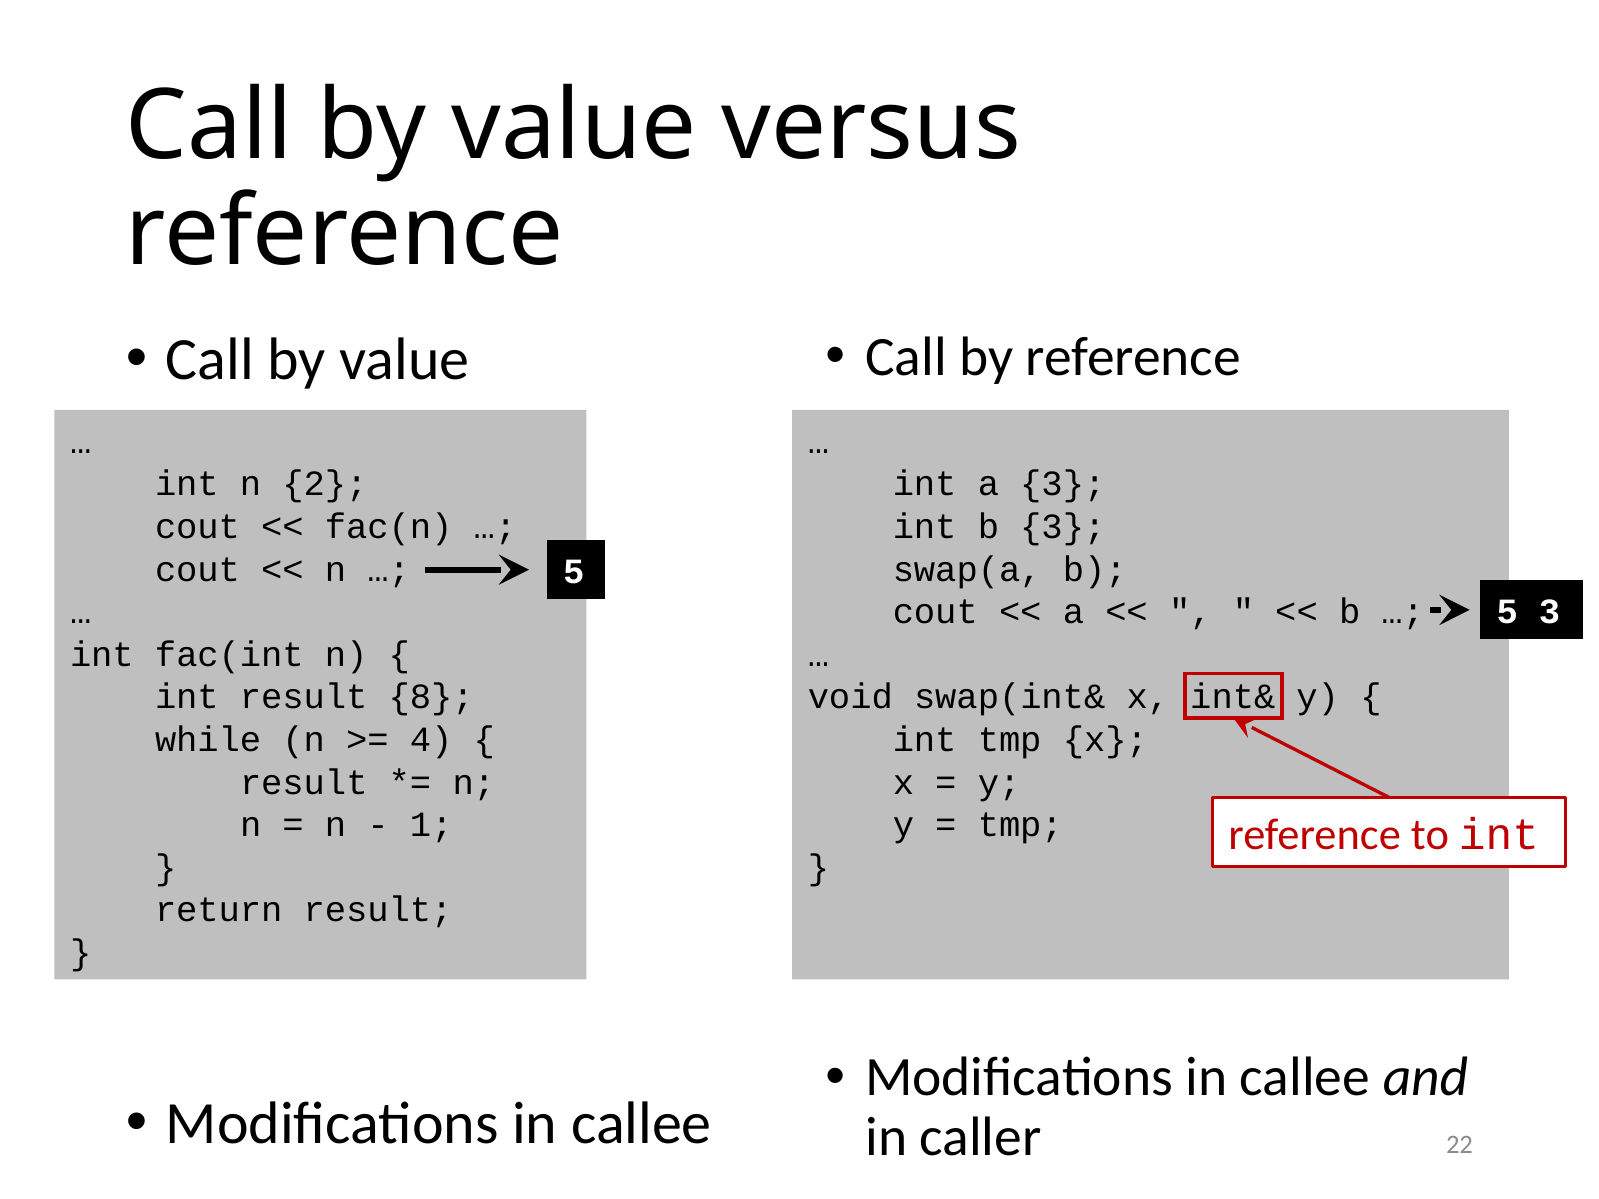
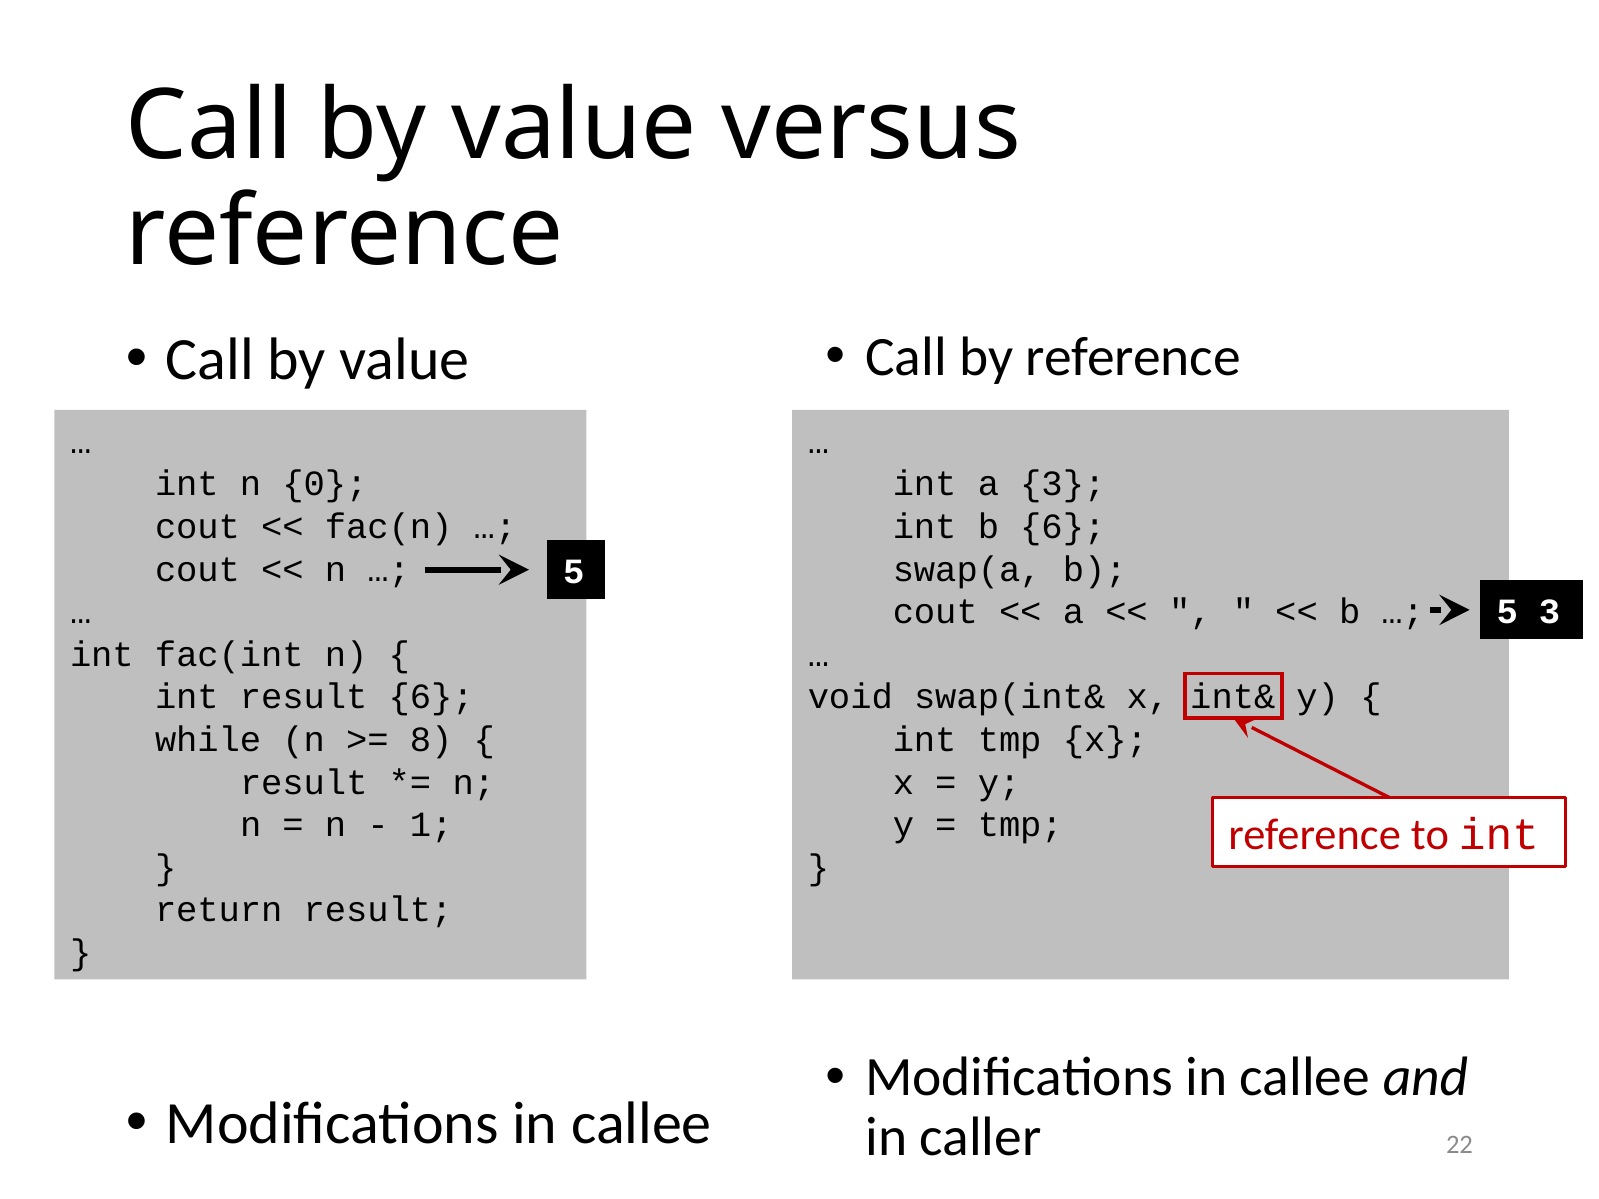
2: 2 -> 0
b 3: 3 -> 6
result 8: 8 -> 6
4: 4 -> 8
